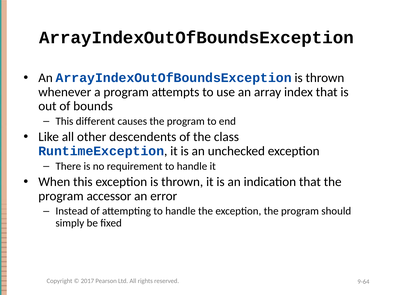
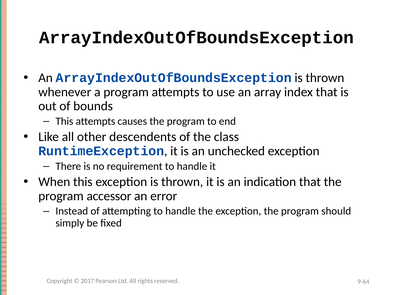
This different: different -> attempts
